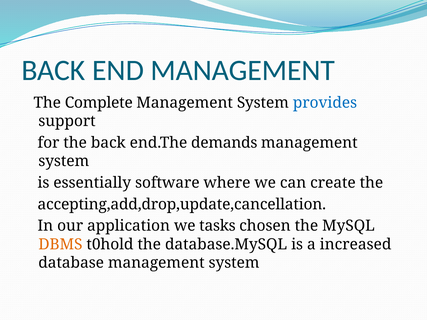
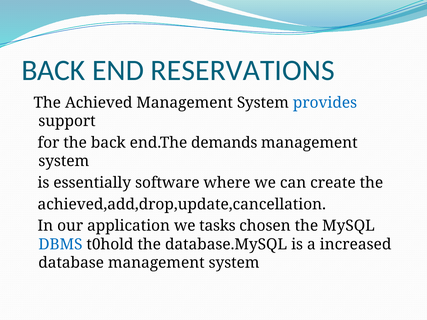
END MANAGEMENT: MANAGEMENT -> RESERVATIONS
Complete: Complete -> Achieved
accepting,add,drop,update,cancellation: accepting,add,drop,update,cancellation -> achieved,add,drop,update,cancellation
DBMS colour: orange -> blue
